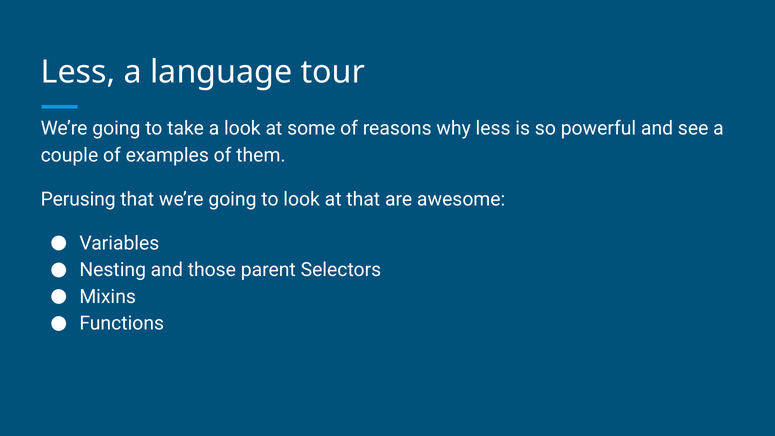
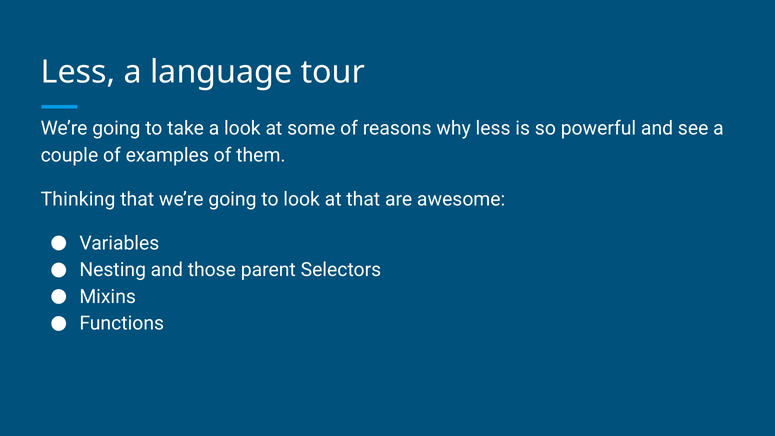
Perusing: Perusing -> Thinking
